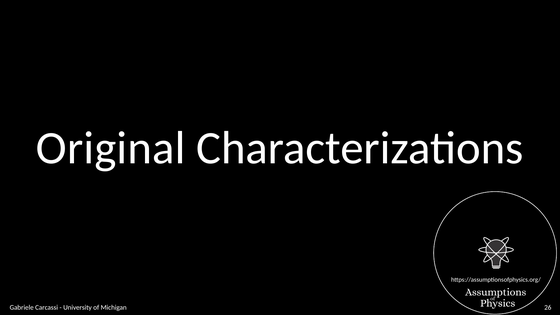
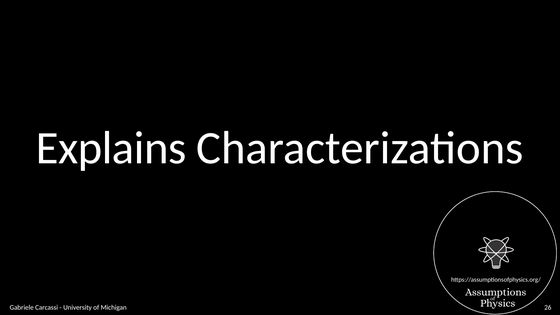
Original: Original -> Explains
